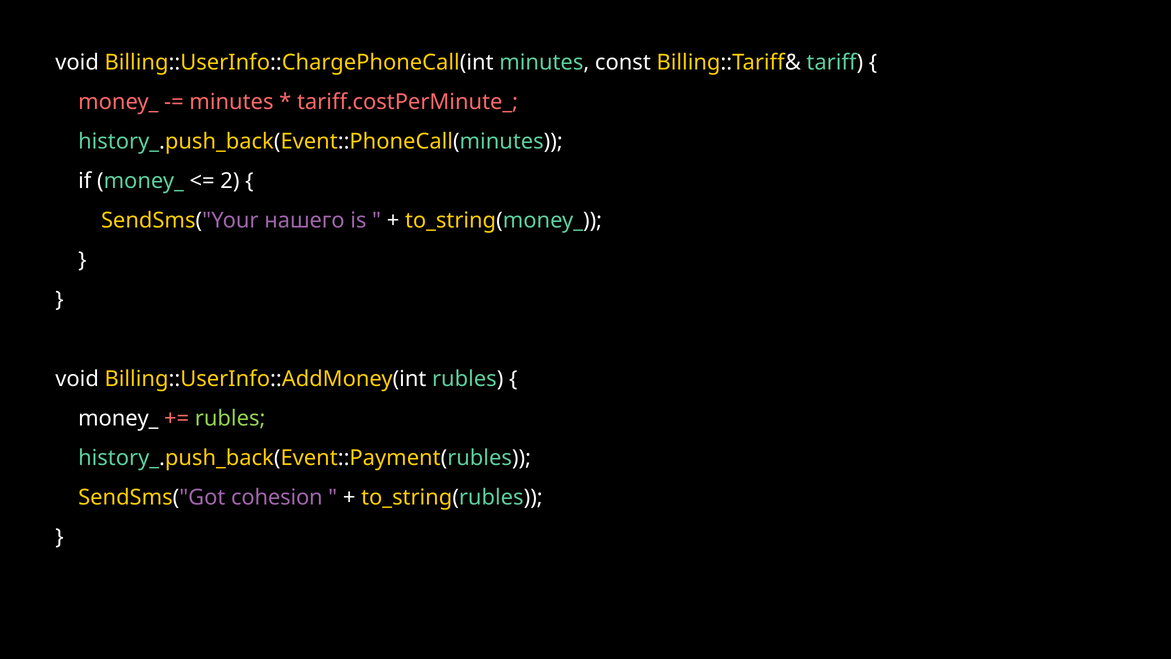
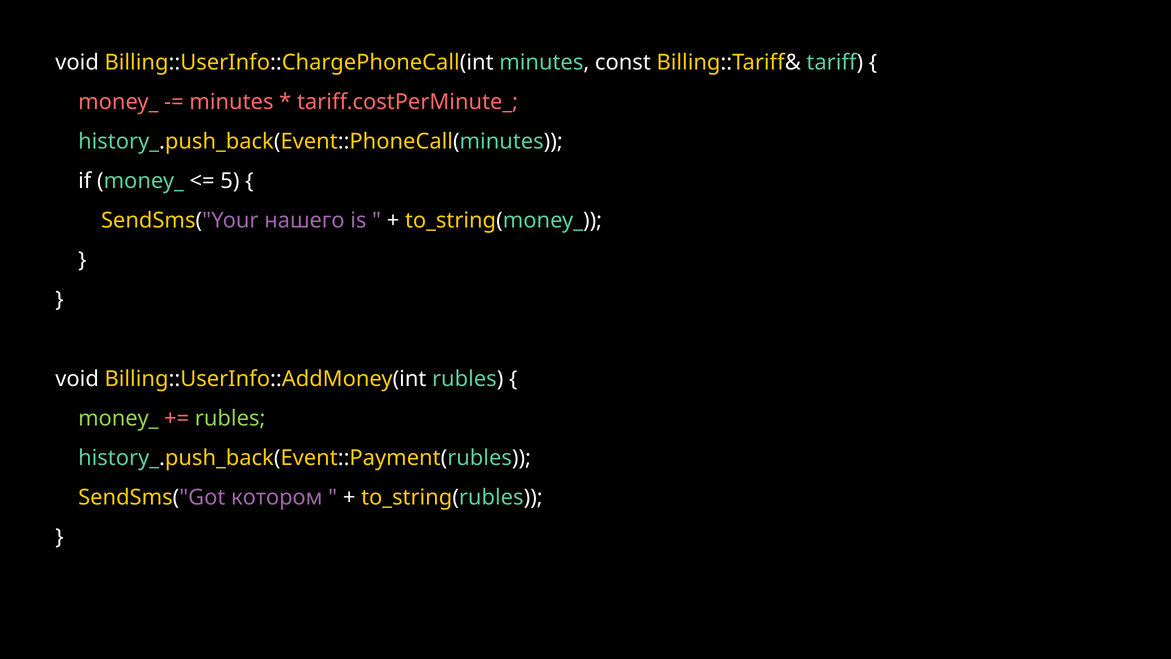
2: 2 -> 5
money_ at (118, 418) colour: white -> light green
cohesion: cohesion -> котором
